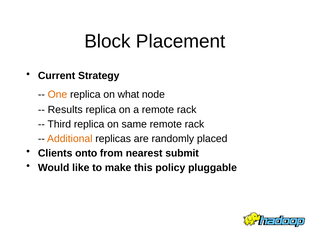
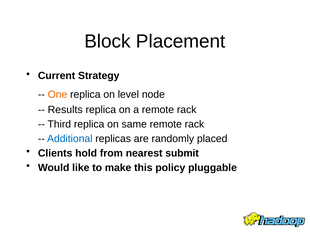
what: what -> level
Additional colour: orange -> blue
onto: onto -> hold
